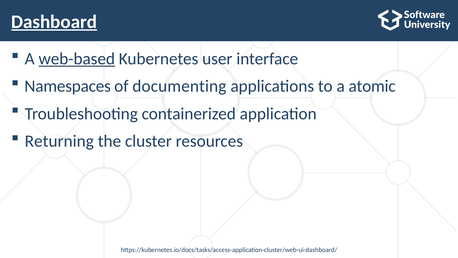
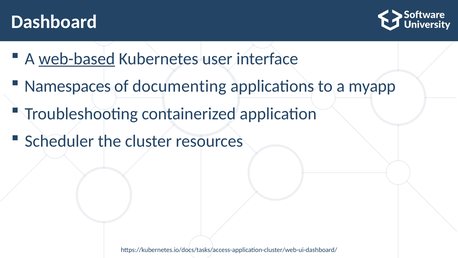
Dashboard underline: present -> none
atomic: atomic -> myapp
Returning: Returning -> Scheduler
